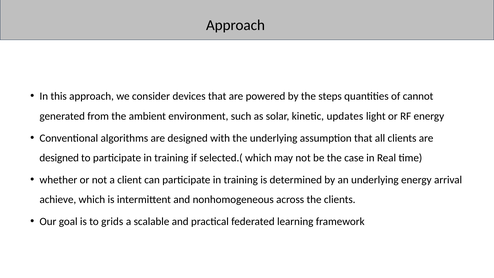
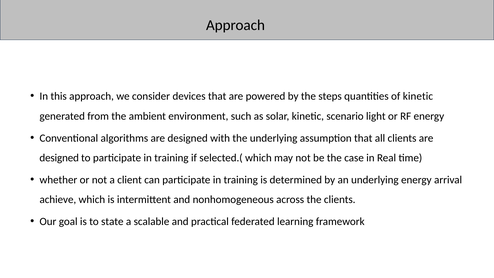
of cannot: cannot -> kinetic
updates: updates -> scenario
grids: grids -> state
